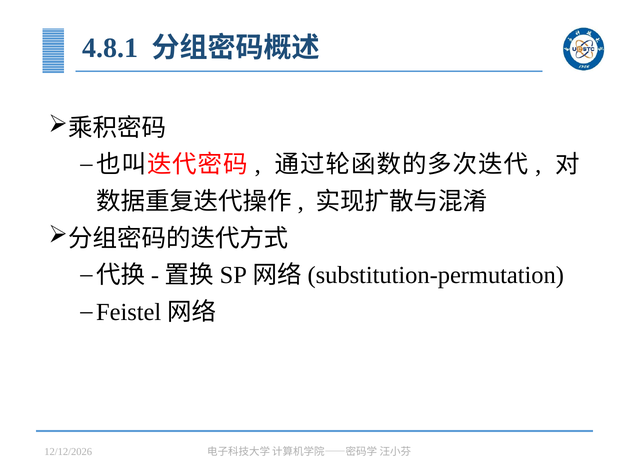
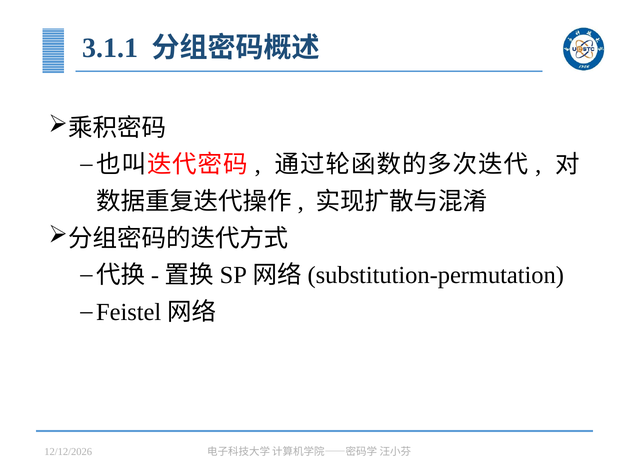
4.8.1: 4.8.1 -> 3.1.1
